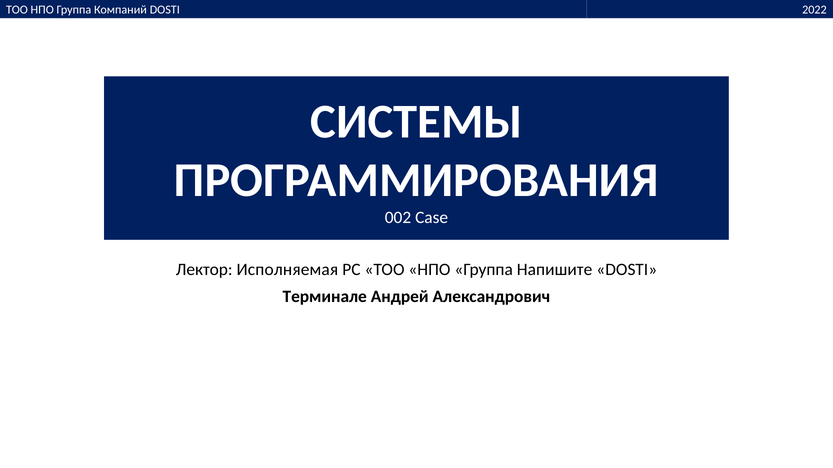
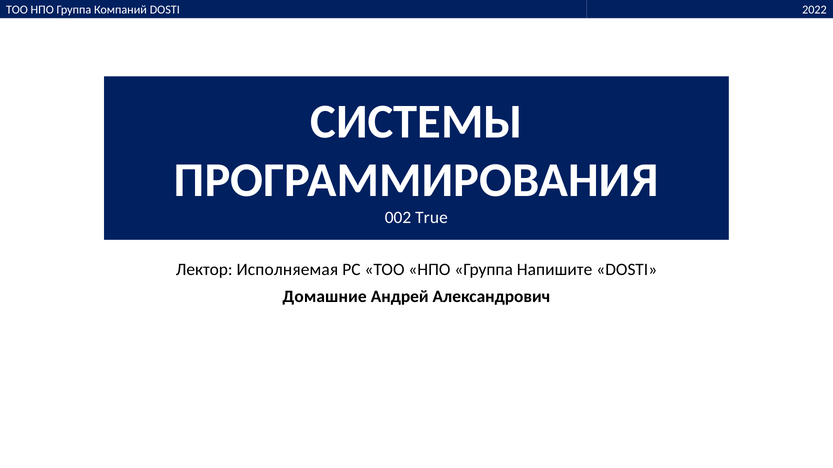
Case: Case -> True
Терминале: Терминале -> Домашние
